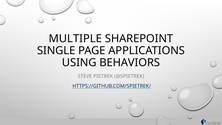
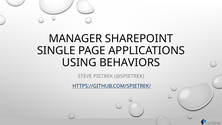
MULTIPLE: MULTIPLE -> MANAGER
